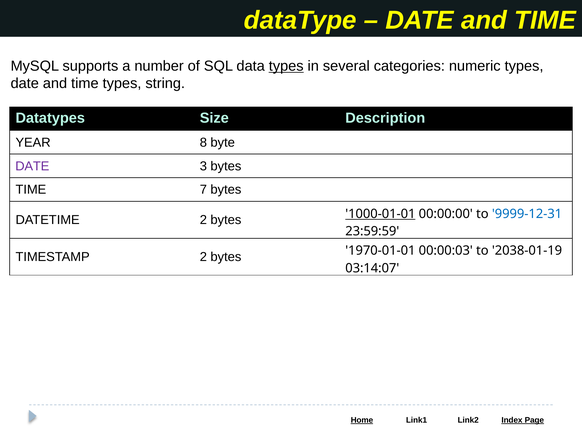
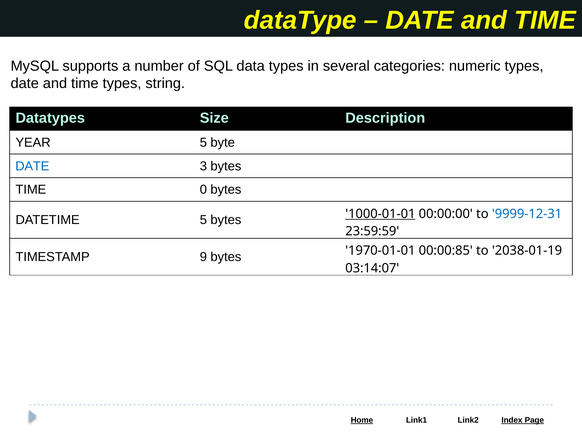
types at (286, 66) underline: present -> none
YEAR 8: 8 -> 5
DATE at (32, 166) colour: purple -> blue
7: 7 -> 0
DATETIME 2: 2 -> 5
TIMESTAMP 2: 2 -> 9
00:00:03: 00:00:03 -> 00:00:85
